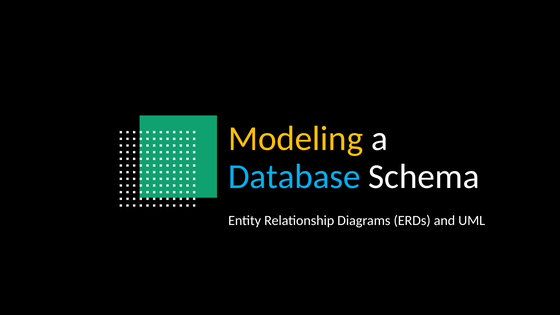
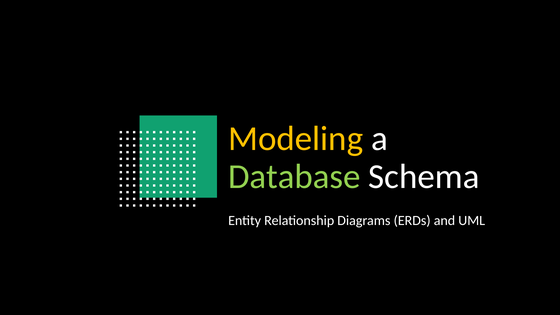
Database colour: light blue -> light green
